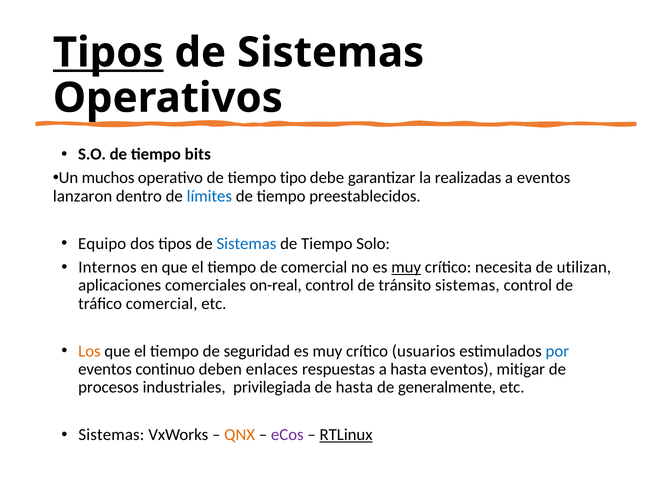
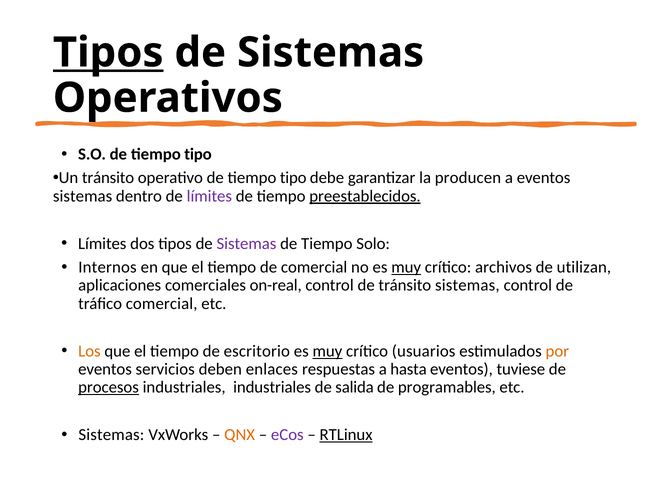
S.O de tiempo bits: bits -> tipo
Un muchos: muchos -> tránsito
realizadas: realizadas -> producen
lanzaron at (83, 196): lanzaron -> sistemas
límites at (209, 196) colour: blue -> purple
preestablecidos underline: none -> present
Equipo at (102, 244): Equipo -> Límites
Sistemas at (246, 244) colour: blue -> purple
necesita: necesita -> archivos
seguridad: seguridad -> escritorio
muy at (327, 351) underline: none -> present
por colour: blue -> orange
continuo: continuo -> servicios
mitigar: mitigar -> tuviese
procesos underline: none -> present
industriales privilegiada: privilegiada -> industriales
de hasta: hasta -> salida
generalmente: generalmente -> programables
